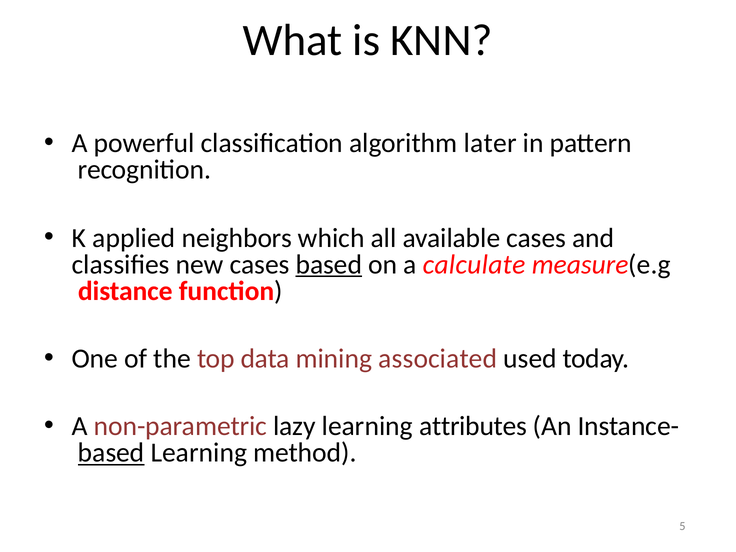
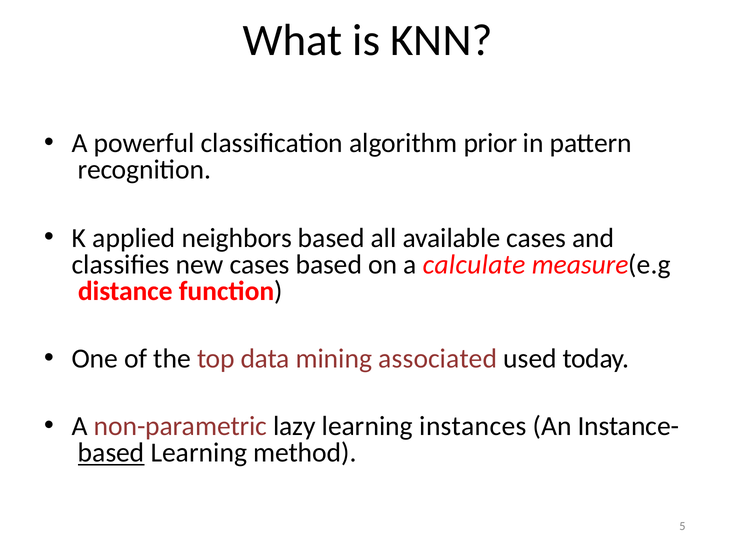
later: later -> prior
neighbors which: which -> based
based at (329, 264) underline: present -> none
attributes: attributes -> instances
